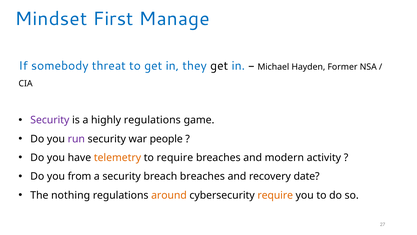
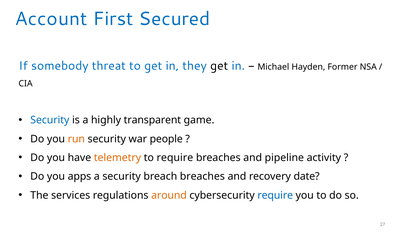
Mindset: Mindset -> Account
Manage: Manage -> Secured
Security at (50, 120) colour: purple -> blue
highly regulations: regulations -> transparent
run colour: purple -> orange
modern: modern -> pipeline
from: from -> apps
nothing: nothing -> services
require at (275, 195) colour: orange -> blue
